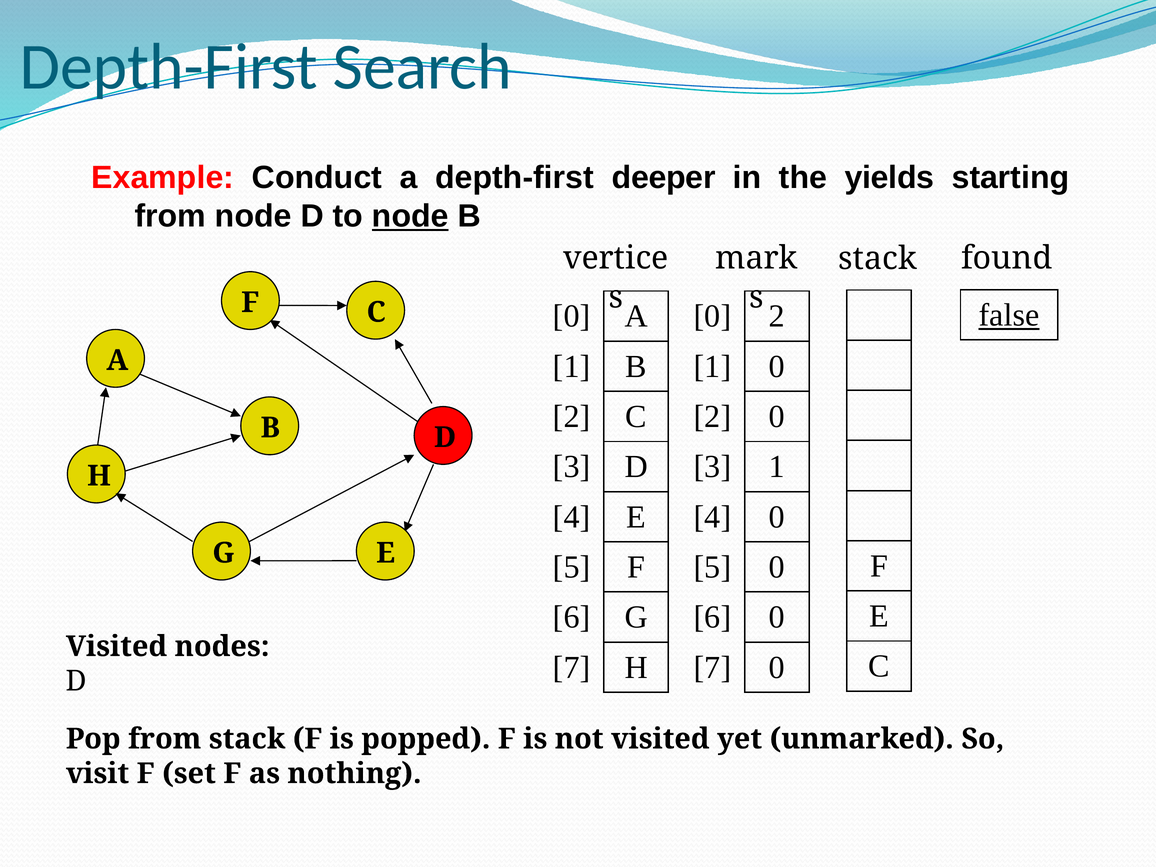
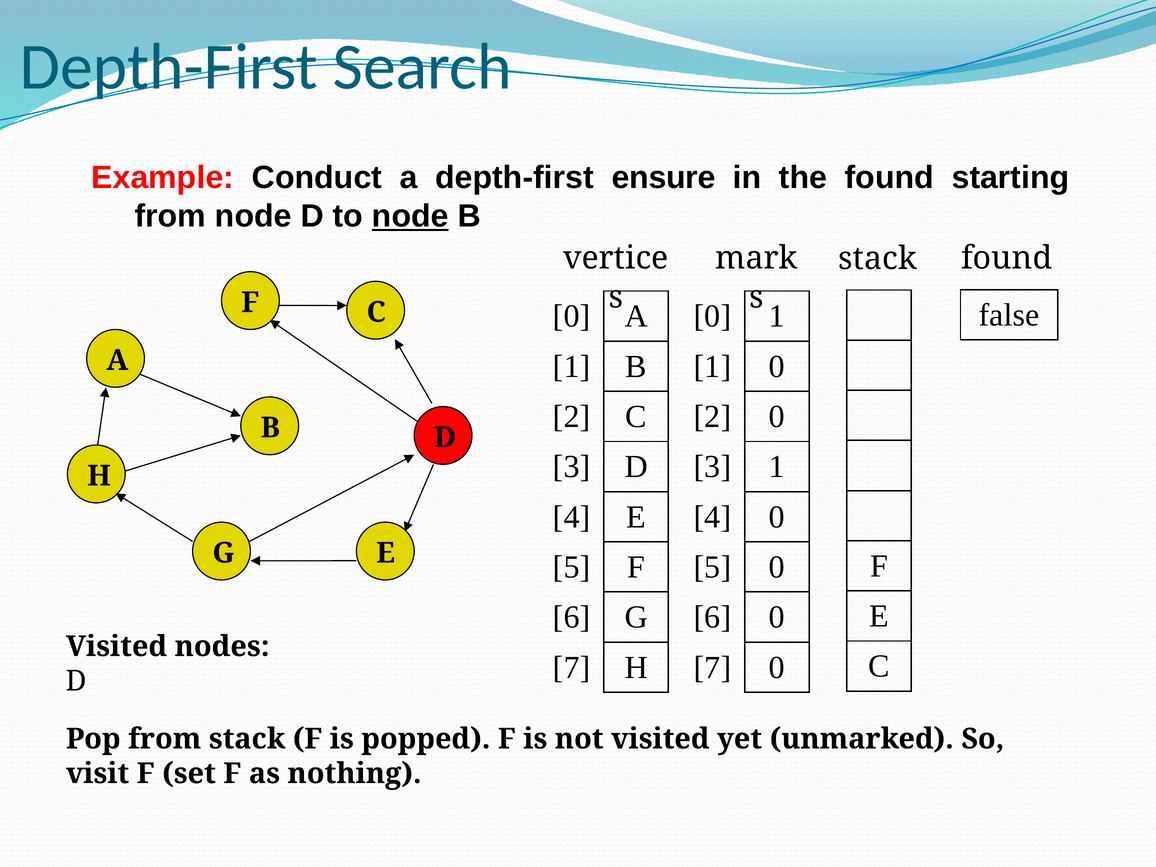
deeper: deeper -> ensure
the yields: yields -> found
2 at (777, 316): 2 -> 1
false underline: present -> none
